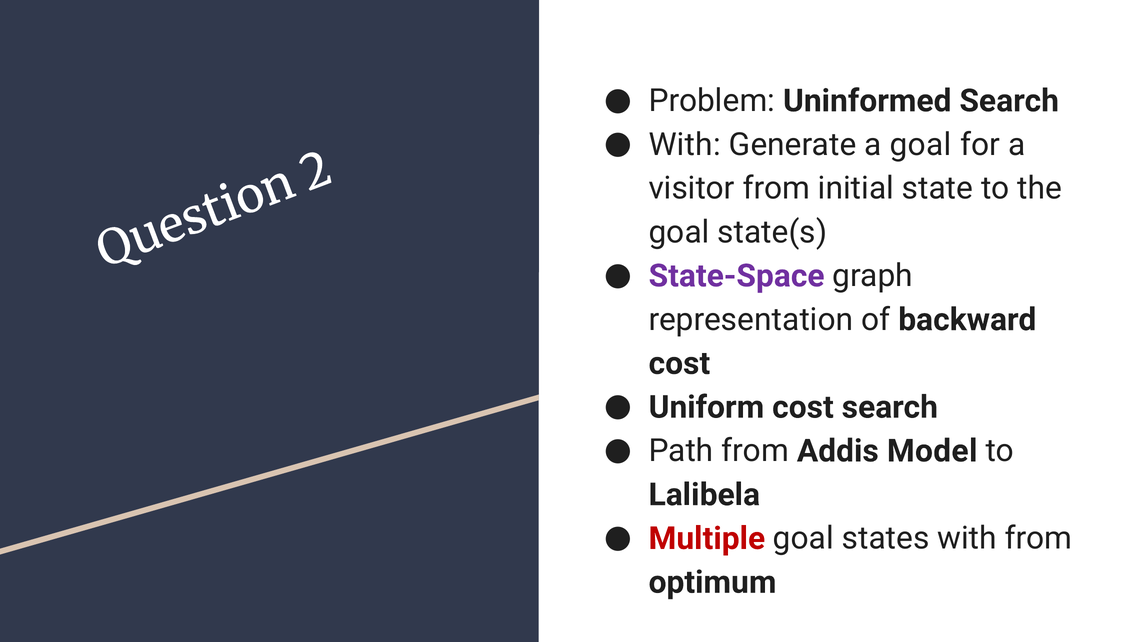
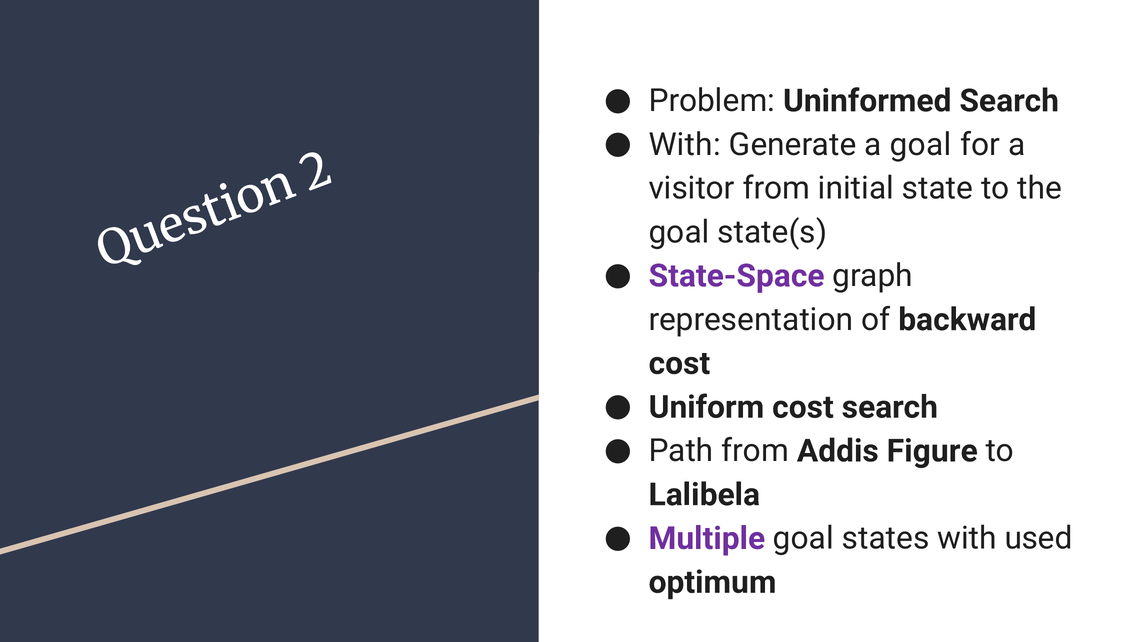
Model: Model -> Figure
Multiple colour: red -> purple
with from: from -> used
